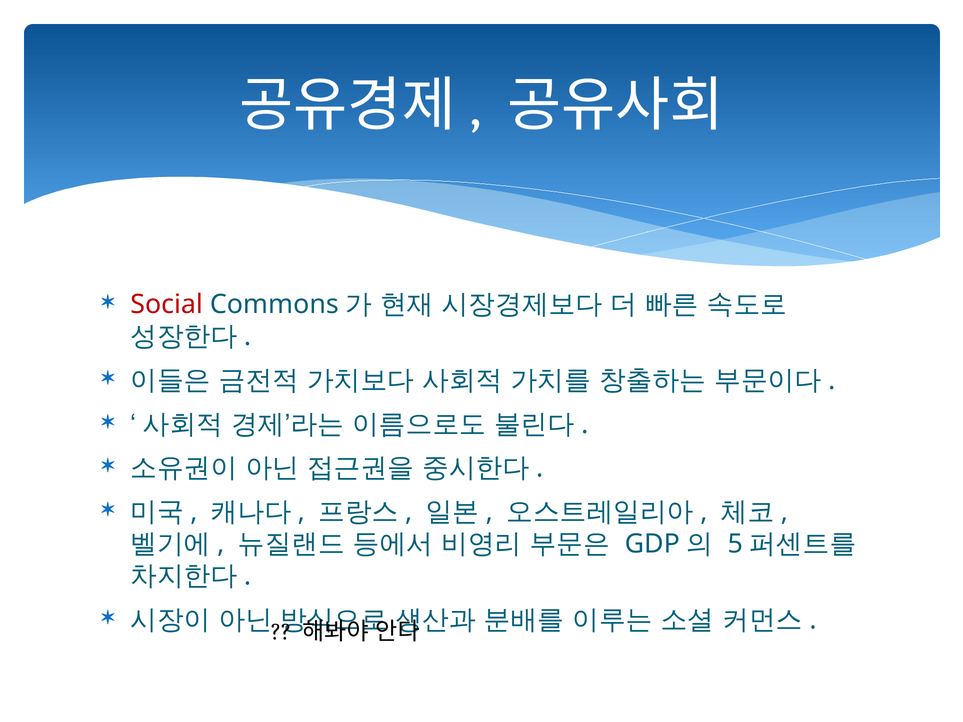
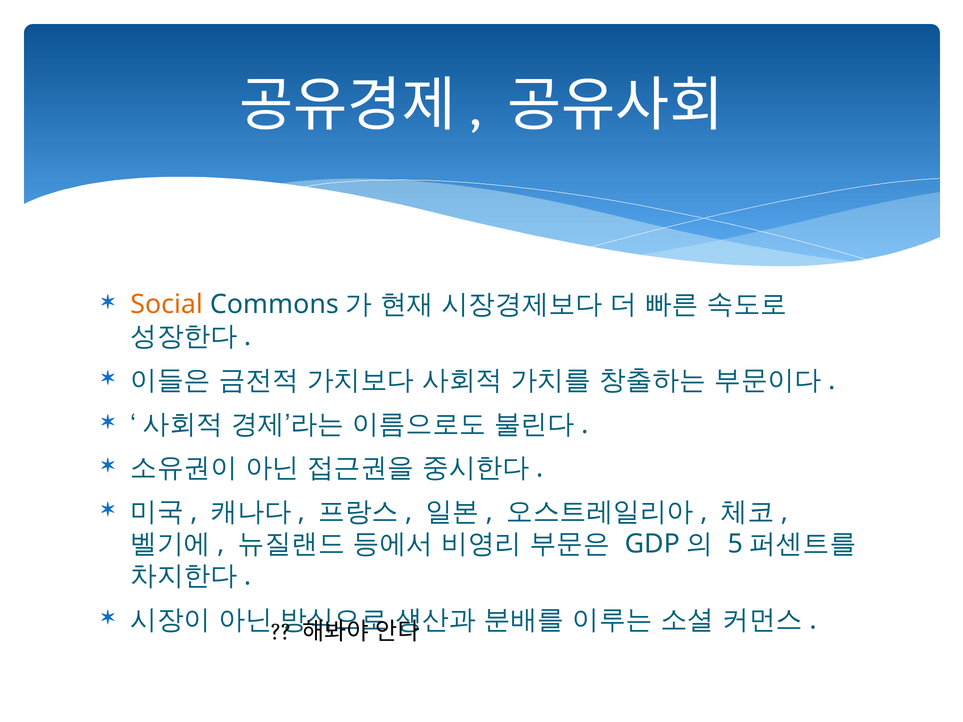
Social colour: red -> orange
